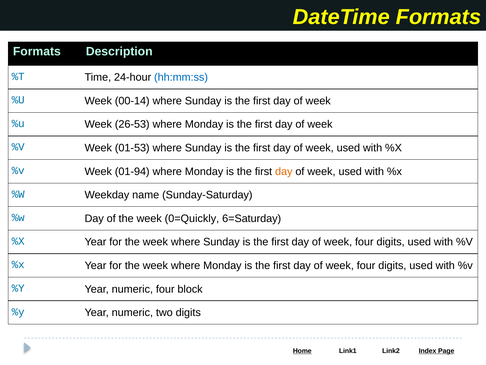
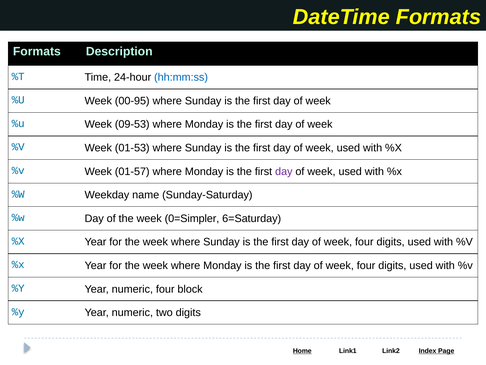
00-14: 00-14 -> 00-95
26-53: 26-53 -> 09-53
01-94: 01-94 -> 01-57
day at (284, 171) colour: orange -> purple
0=Quickly: 0=Quickly -> 0=Simpler
